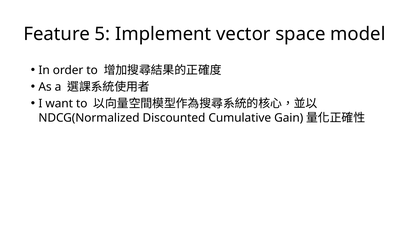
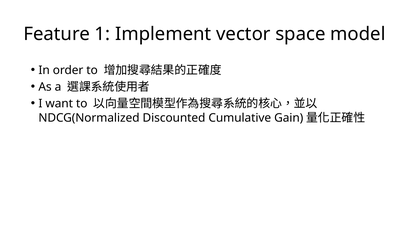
5: 5 -> 1
